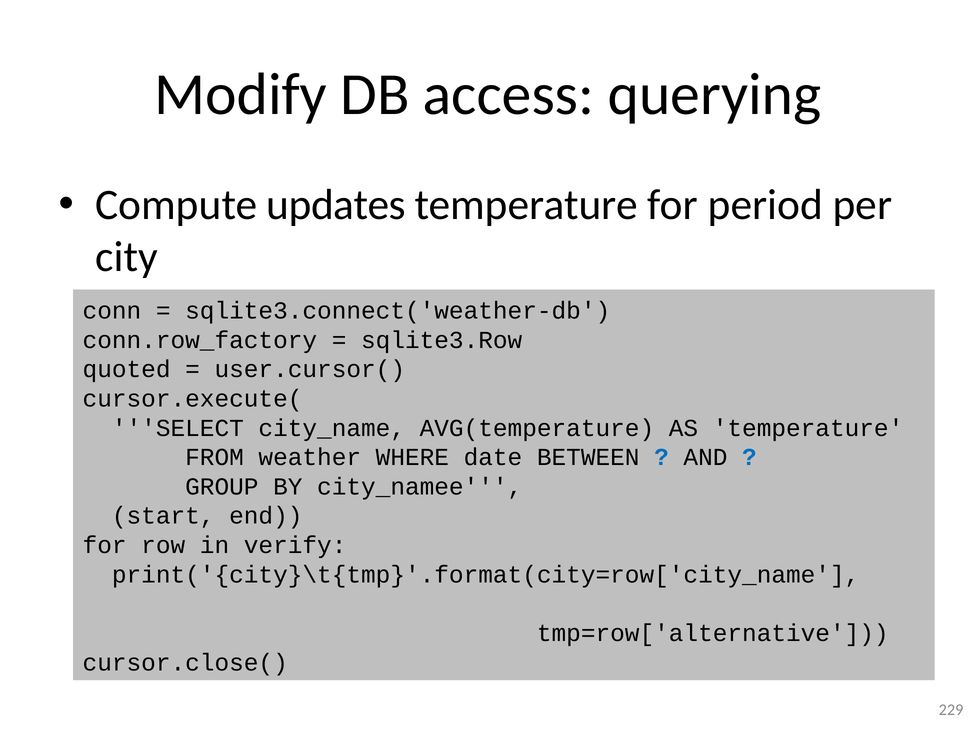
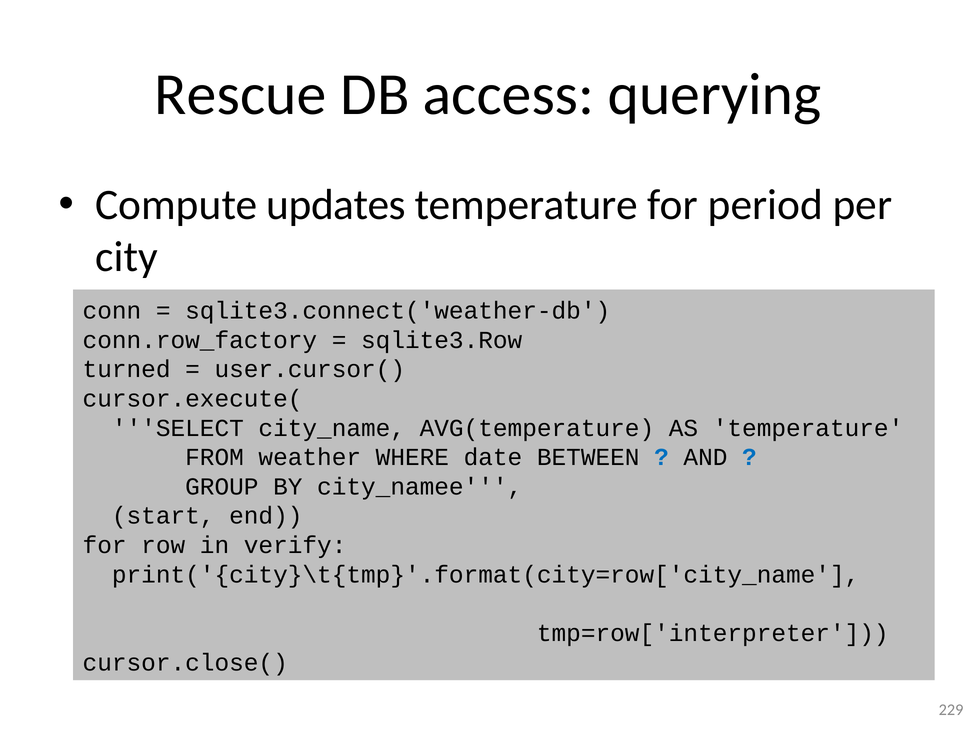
Modify: Modify -> Rescue
quoted: quoted -> turned
tmp=row['alternative: tmp=row['alternative -> tmp=row['interpreter
